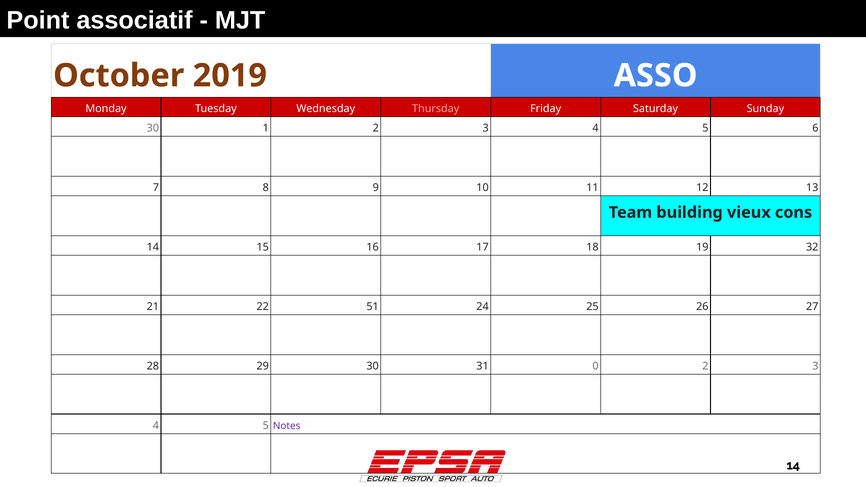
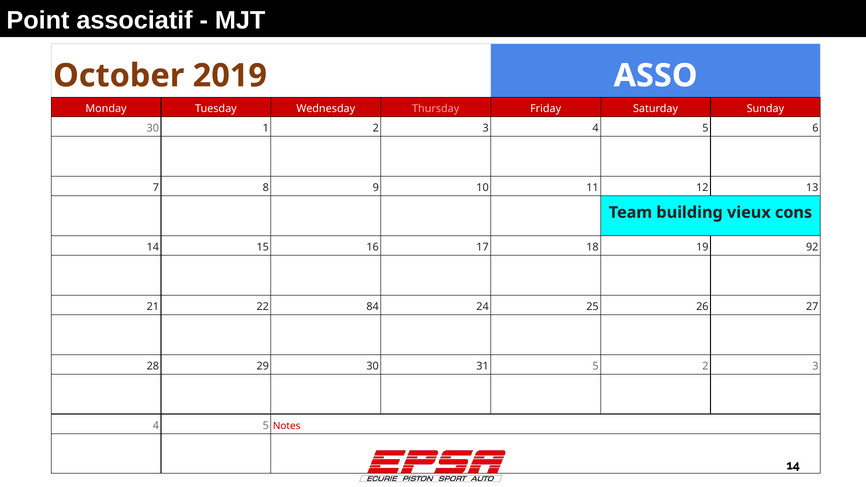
32: 32 -> 92
51: 51 -> 84
31 0: 0 -> 5
Notes colour: purple -> red
